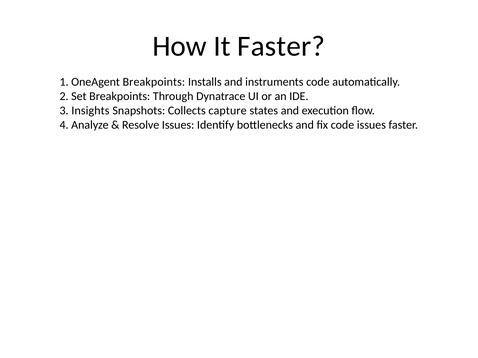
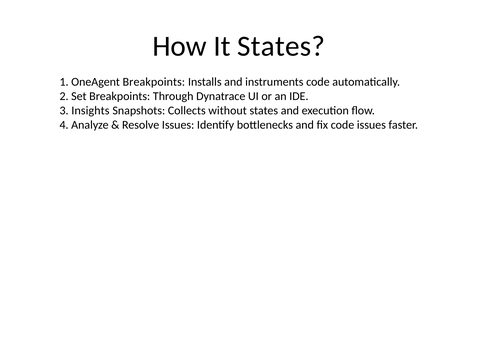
It Faster: Faster -> States
capture: capture -> without
